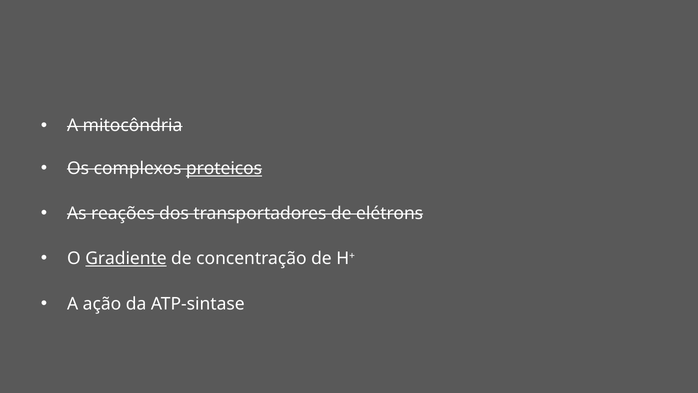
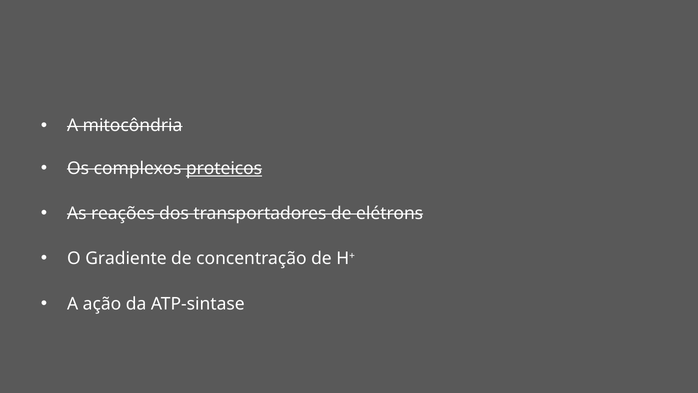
Gradiente underline: present -> none
